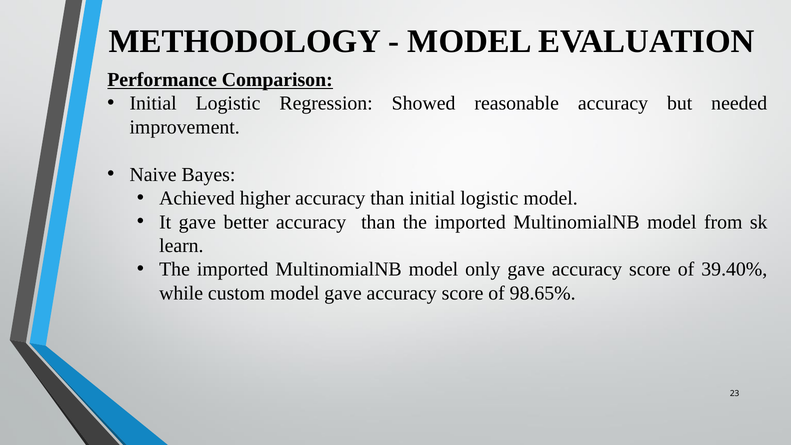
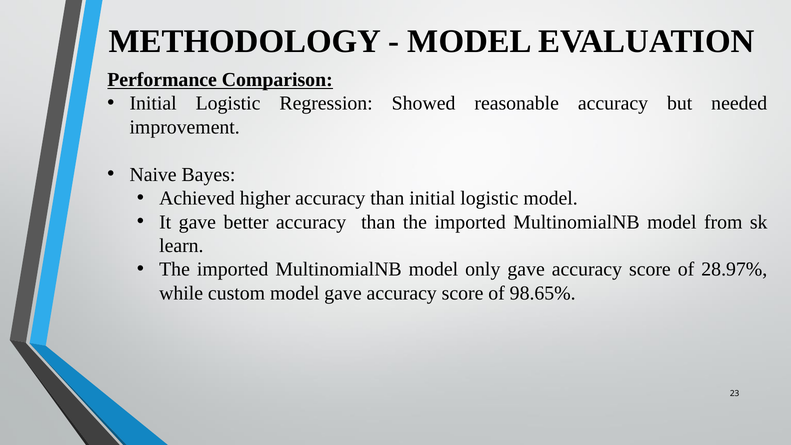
39.40%: 39.40% -> 28.97%
